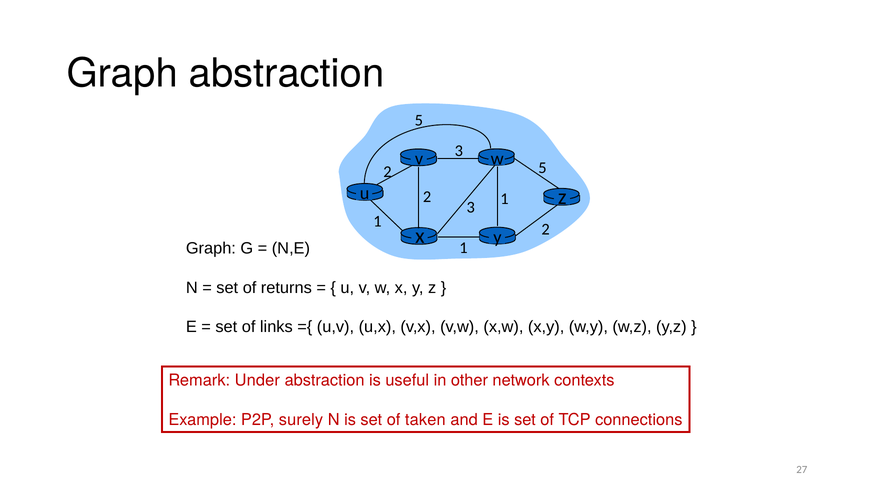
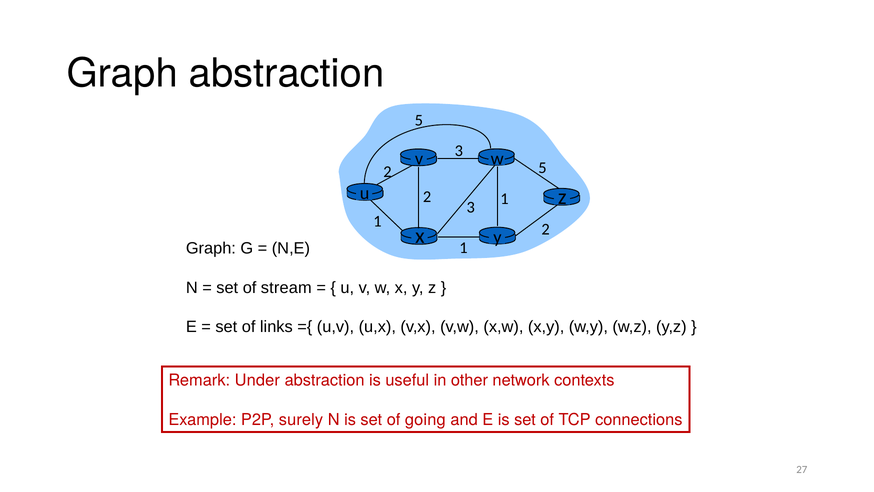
returns: returns -> stream
taken: taken -> going
